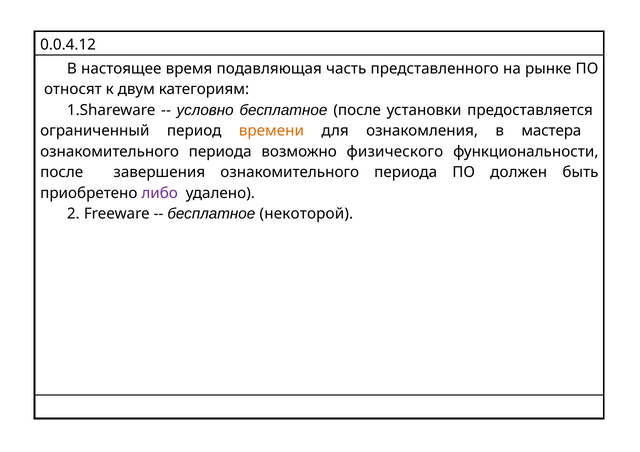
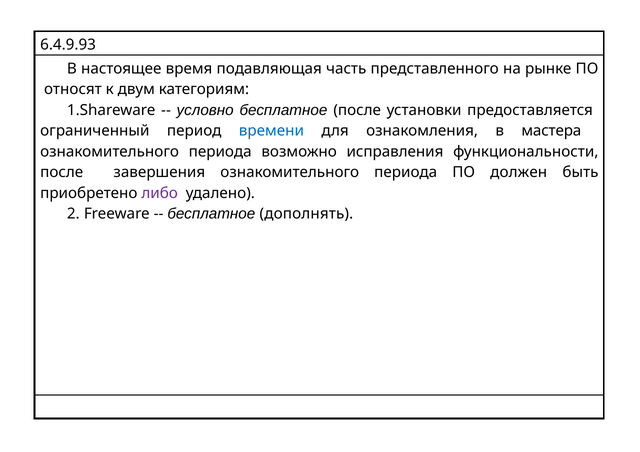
0.0.4.12: 0.0.4.12 -> 6.4.9.93
времени colour: orange -> blue
физического: физического -> исправления
некоторой: некоторой -> дополнять
